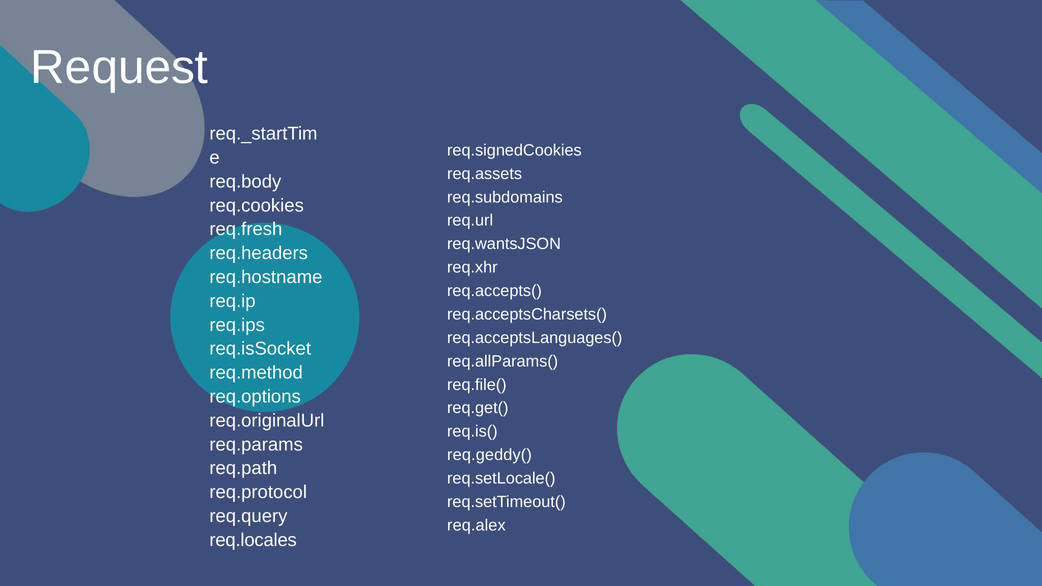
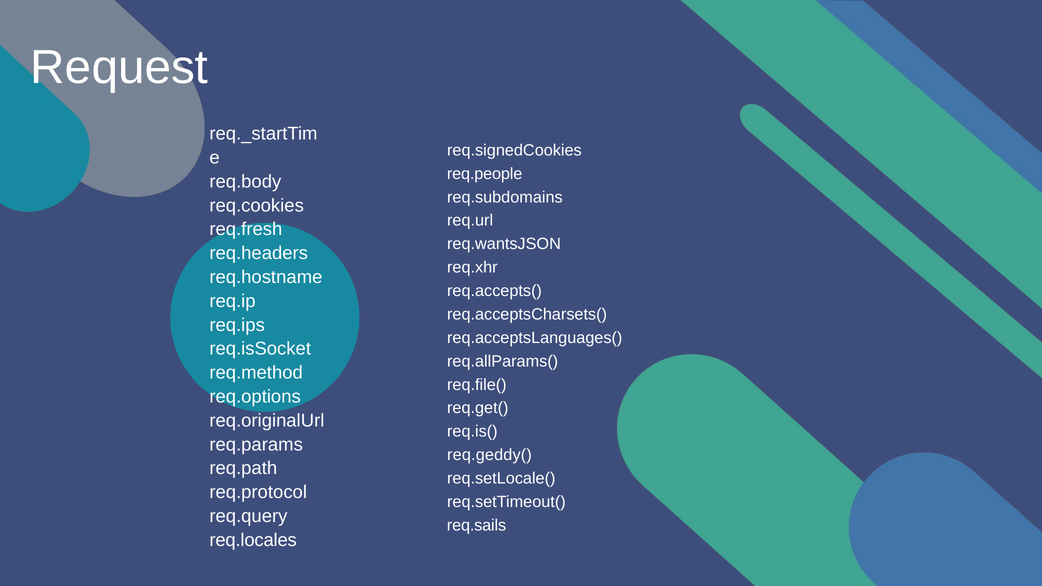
req.assets: req.assets -> req.people
req.alex: req.alex -> req.sails
